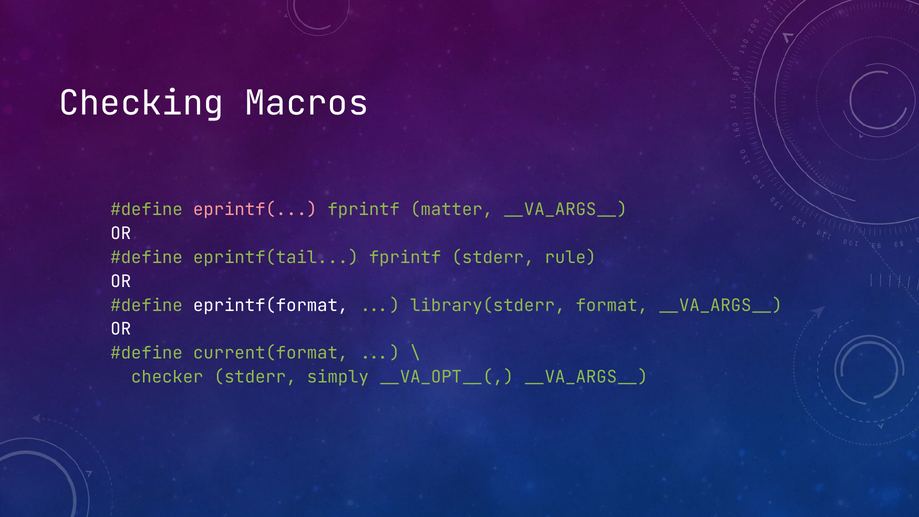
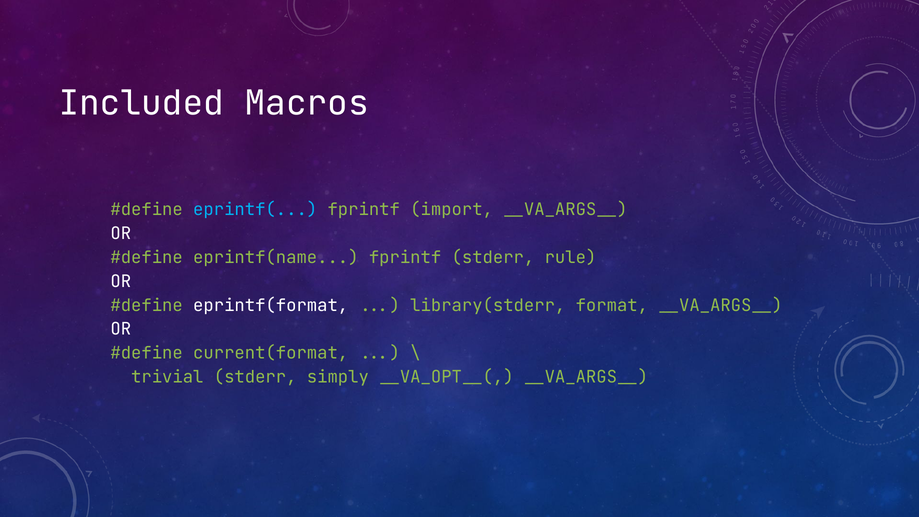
Checking: Checking -> Included
eprintf( colour: pink -> light blue
matter: matter -> import
eprintf(tail: eprintf(tail -> eprintf(name
checker: checker -> trivial
